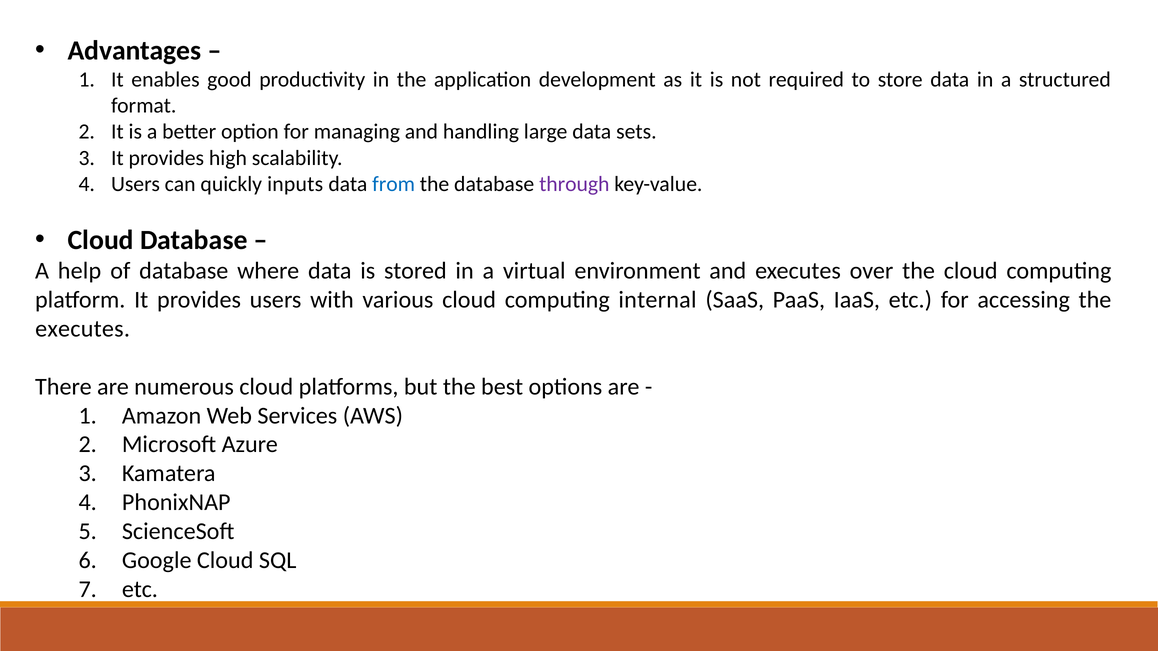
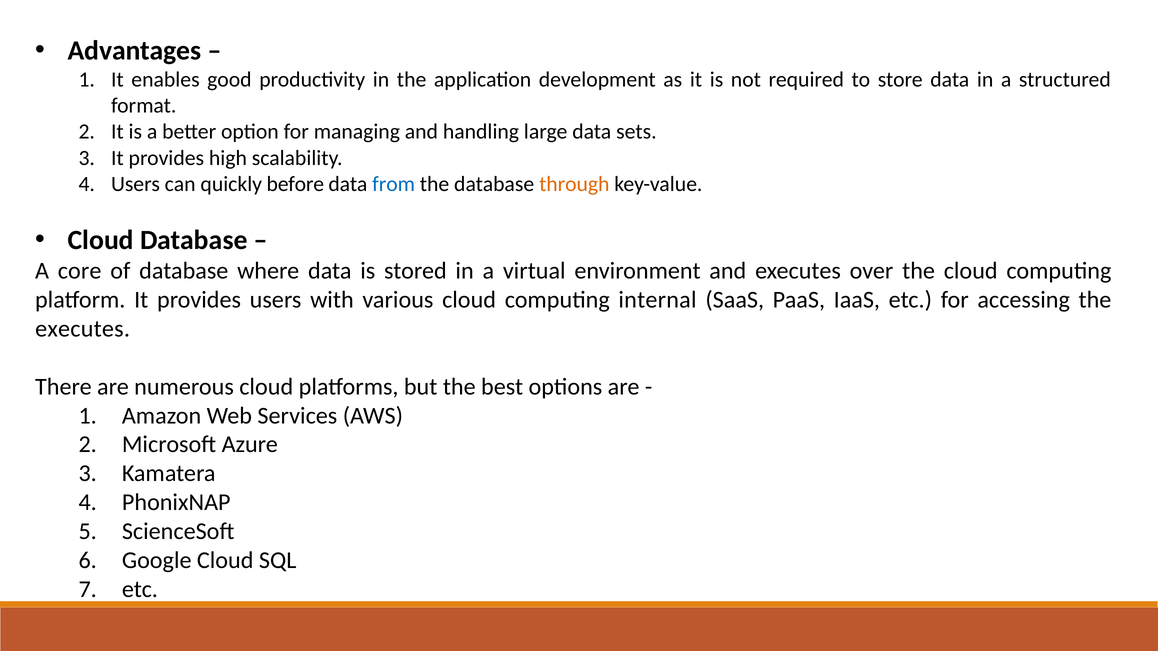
inputs: inputs -> before
through colour: purple -> orange
help: help -> core
